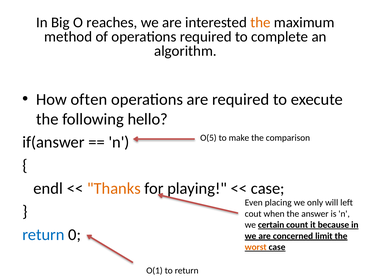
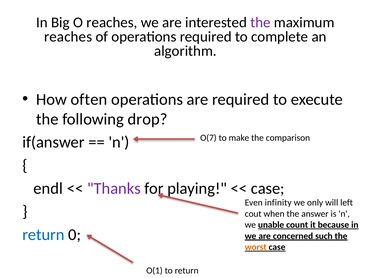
the at (260, 22) colour: orange -> purple
method at (68, 37): method -> reaches
hello: hello -> drop
O(5: O(5 -> O(7
Thanks colour: orange -> purple
placing: placing -> infinity
certain: certain -> unable
limit: limit -> such
